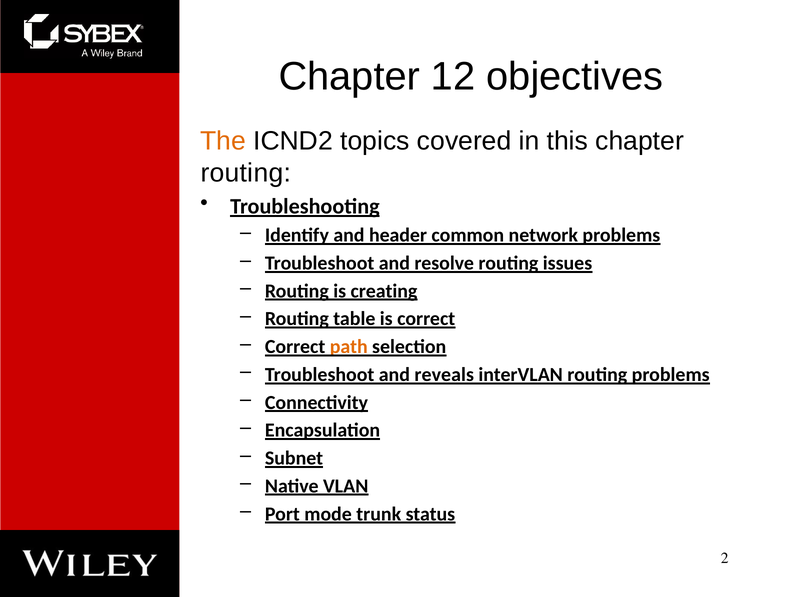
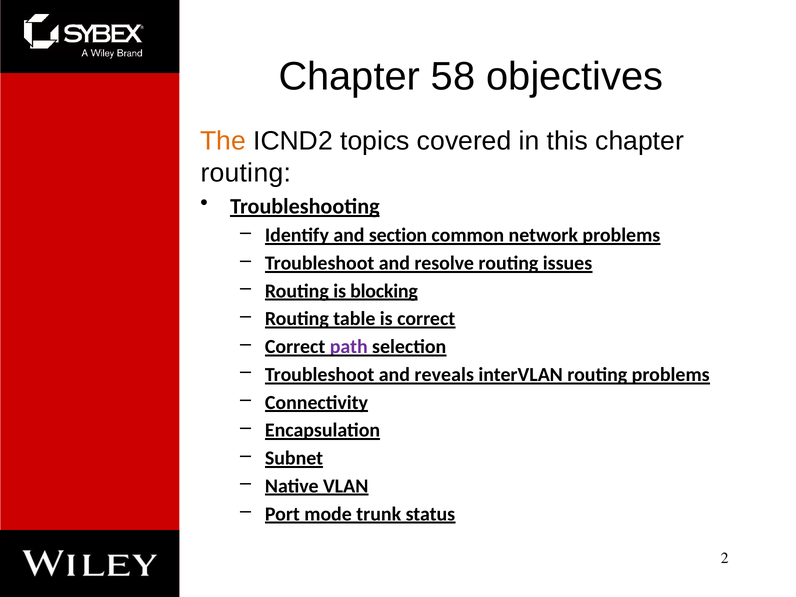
12: 12 -> 58
header: header -> section
creating: creating -> blocking
path colour: orange -> purple
